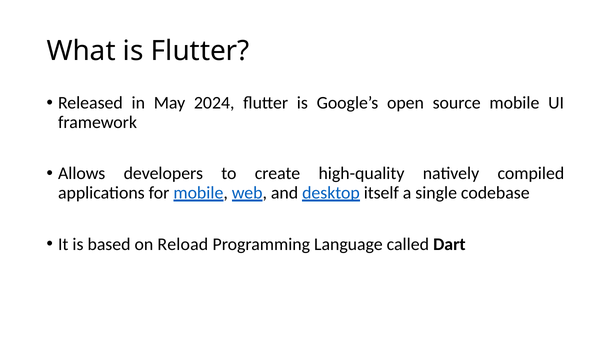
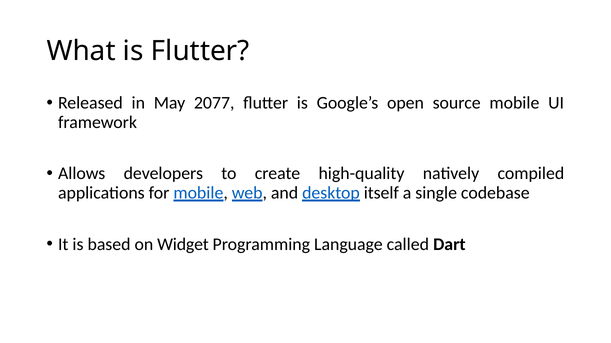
2024: 2024 -> 2077
Reload: Reload -> Widget
